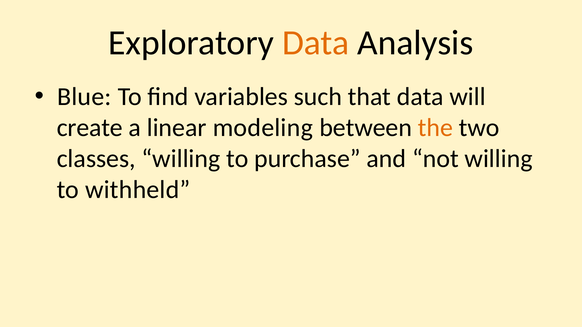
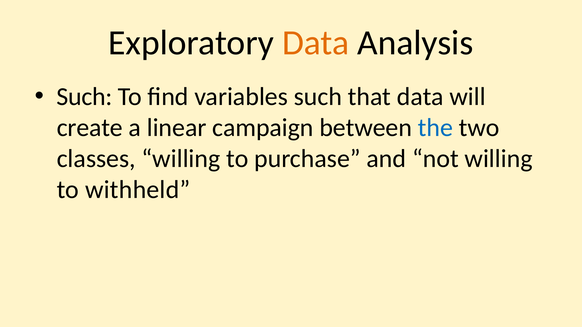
Blue at (84, 97): Blue -> Such
modeling: modeling -> campaign
the colour: orange -> blue
